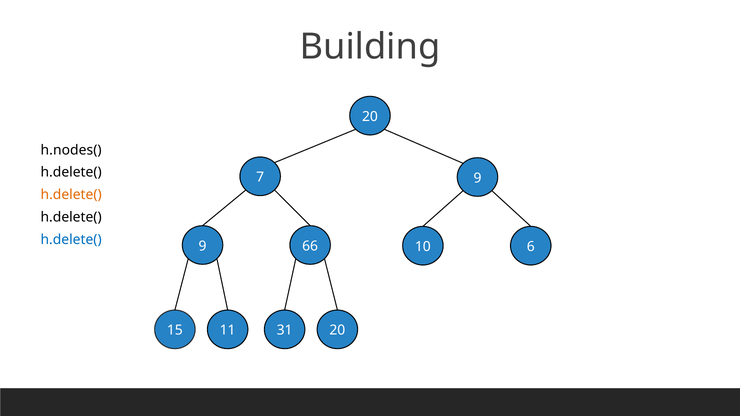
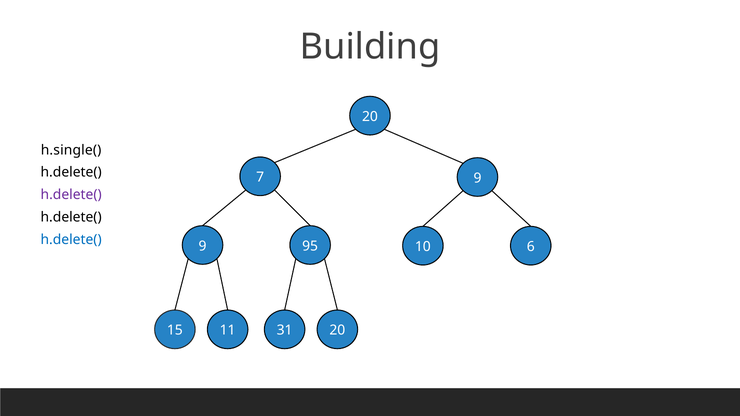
h.nodes(: h.nodes( -> h.single(
h.delete( at (71, 195) colour: orange -> purple
66: 66 -> 95
